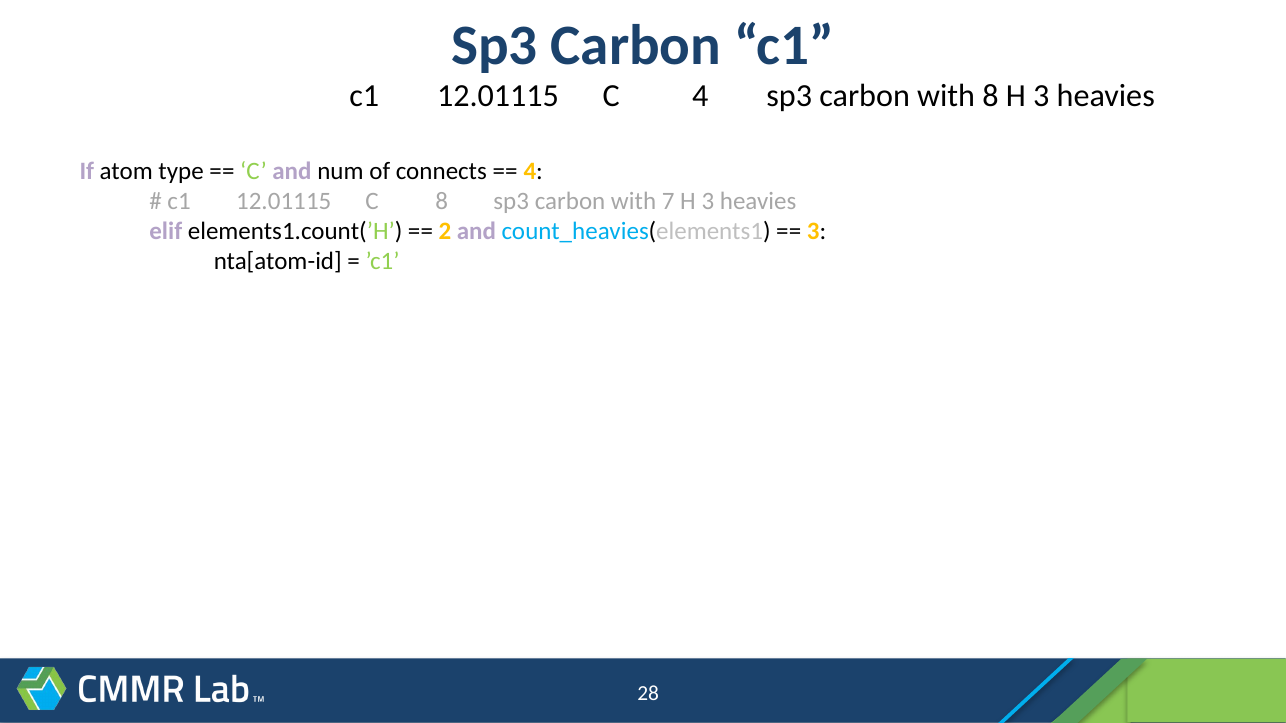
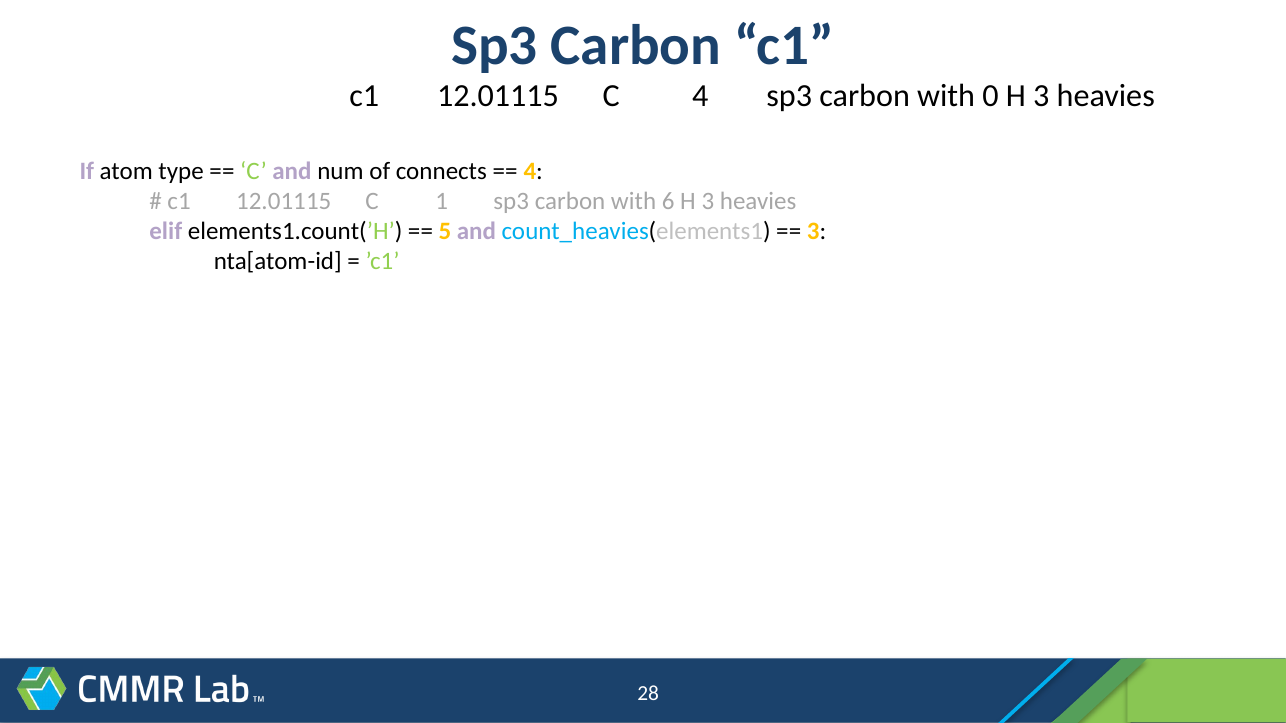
with 8: 8 -> 0
C 8: 8 -> 1
7: 7 -> 6
2: 2 -> 5
